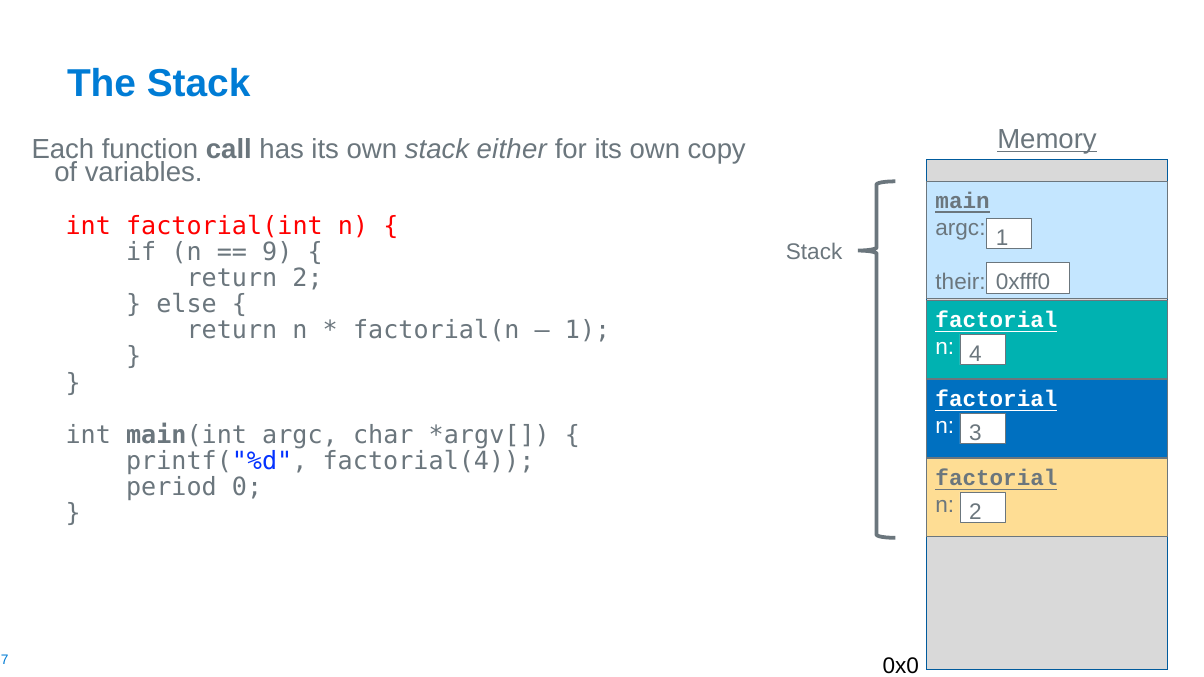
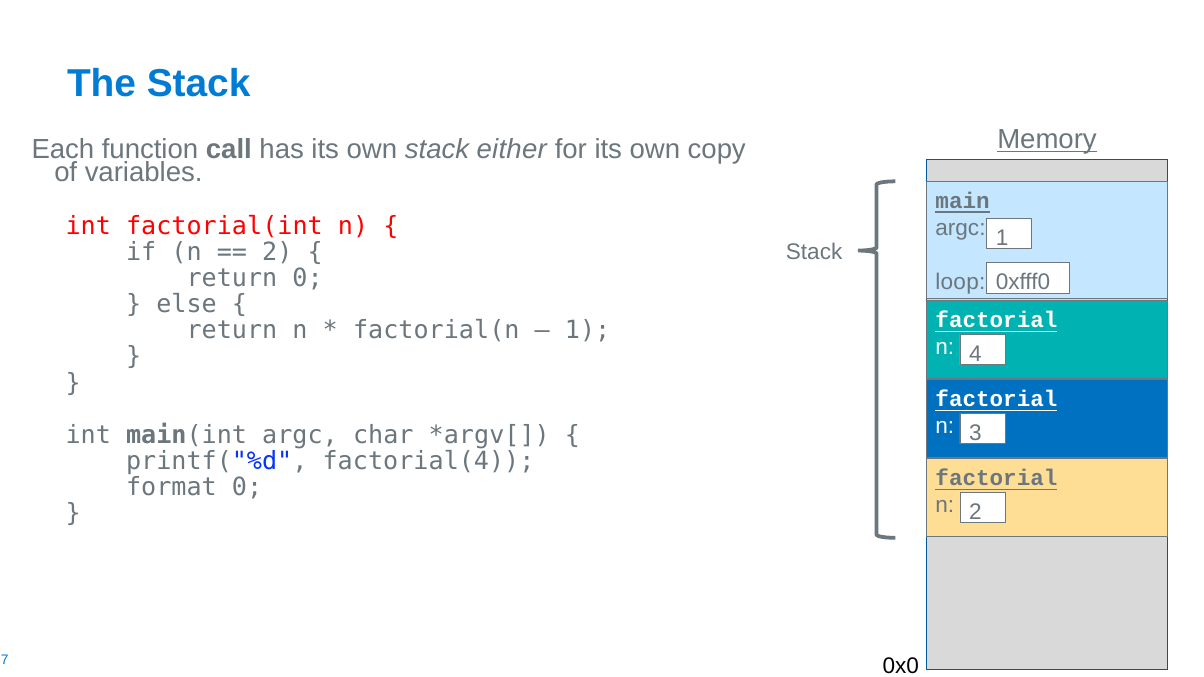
9 at (277, 252): 9 -> 2
return 2: 2 -> 0
their: their -> loop
period: period -> format
